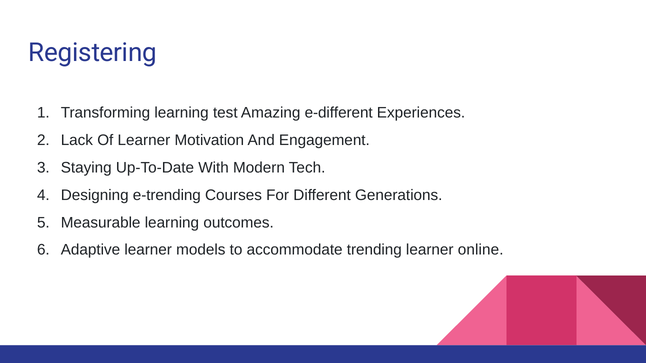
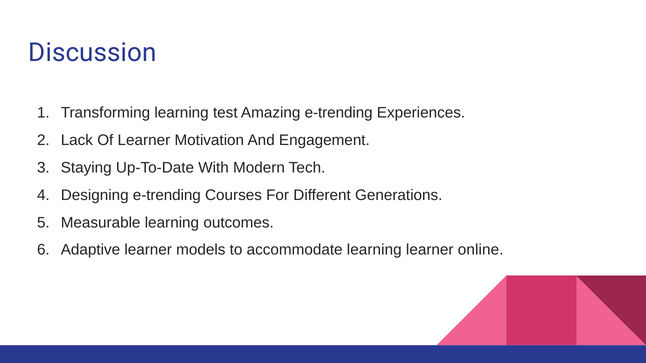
Registering: Registering -> Discussion
Amazing e-different: e-different -> e-trending
accommodate trending: trending -> learning
